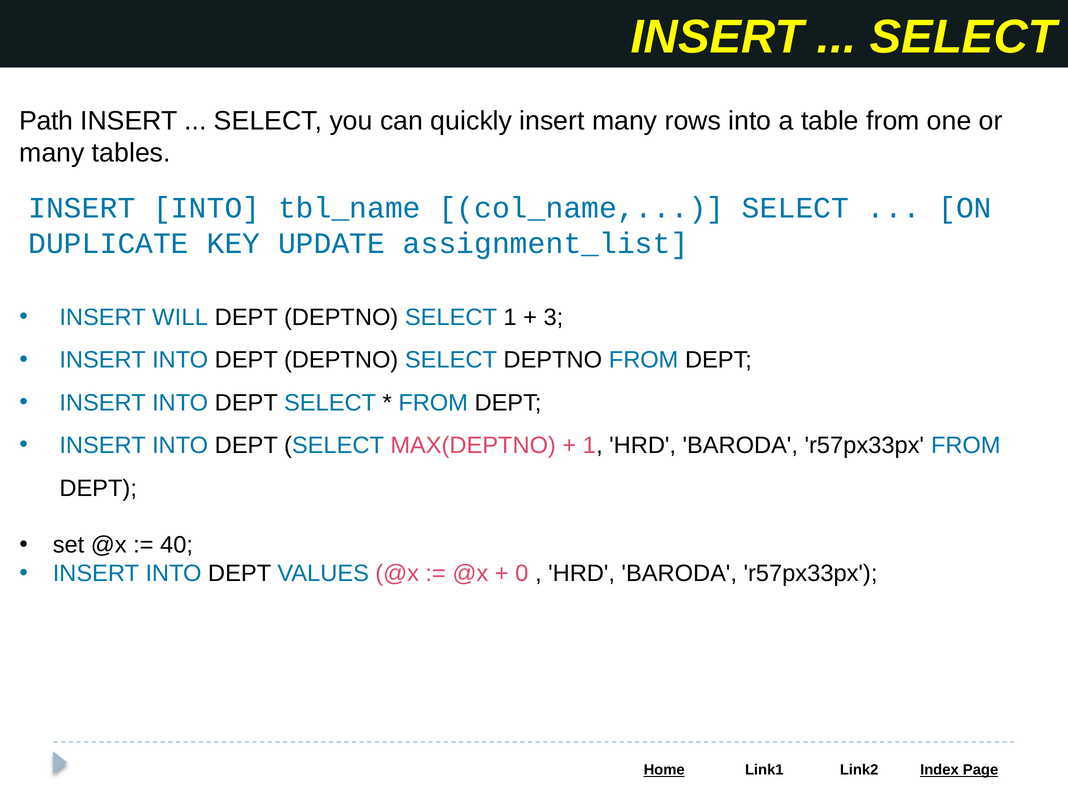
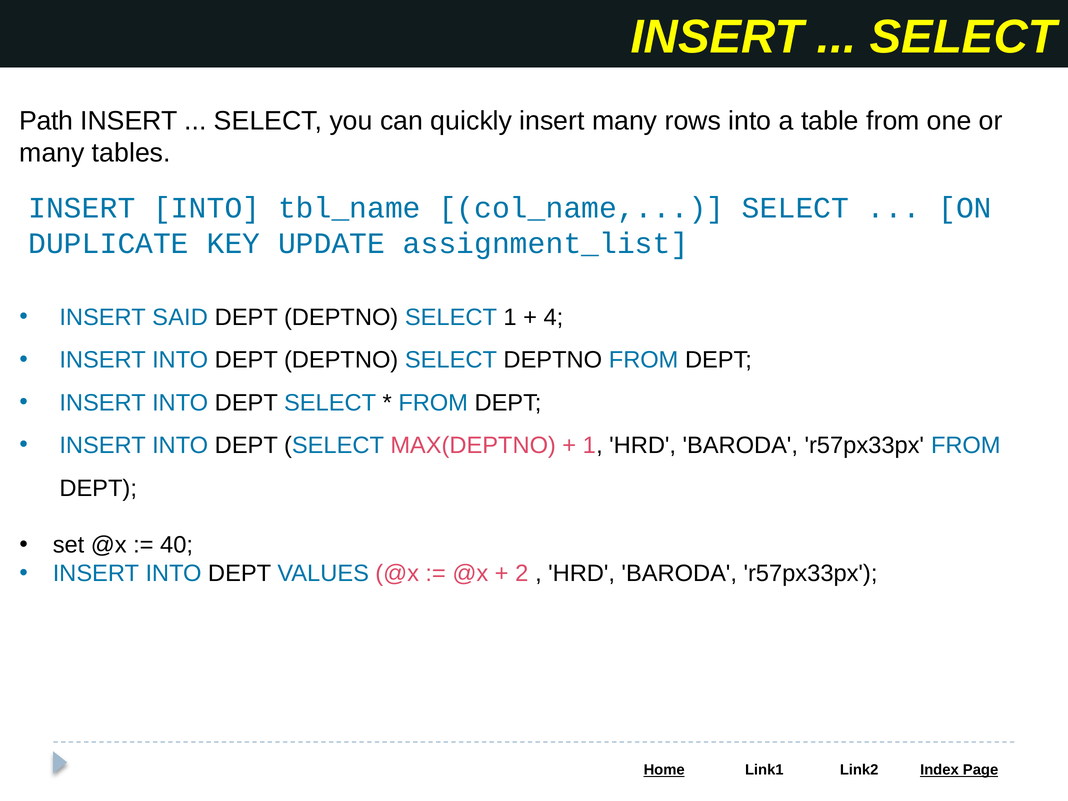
WILL: WILL -> SAID
3: 3 -> 4
0: 0 -> 2
